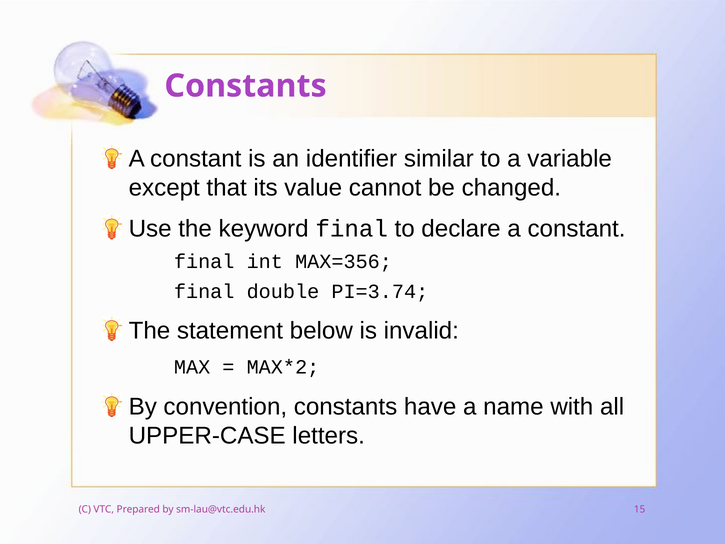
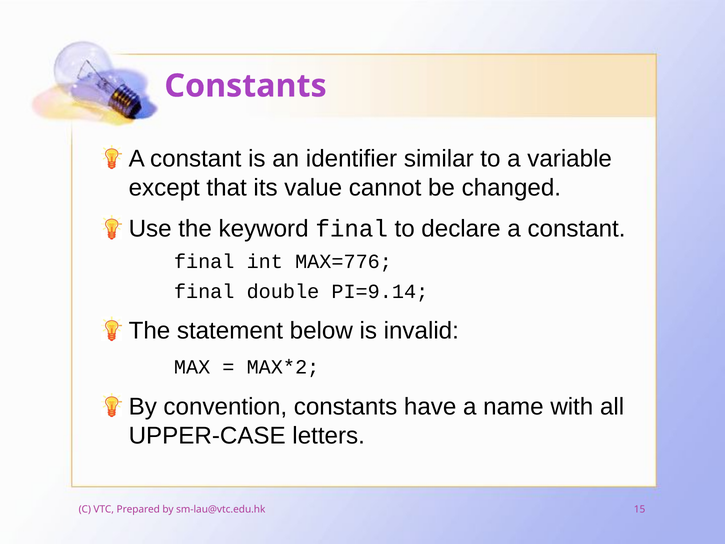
MAX=356: MAX=356 -> MAX=776
PI=3.74: PI=3.74 -> PI=9.14
